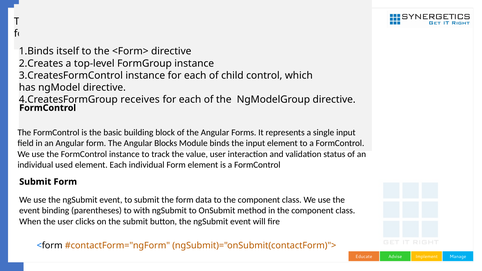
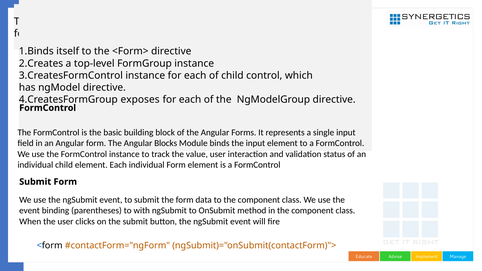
receives: receives -> exposes
individual used: used -> child
